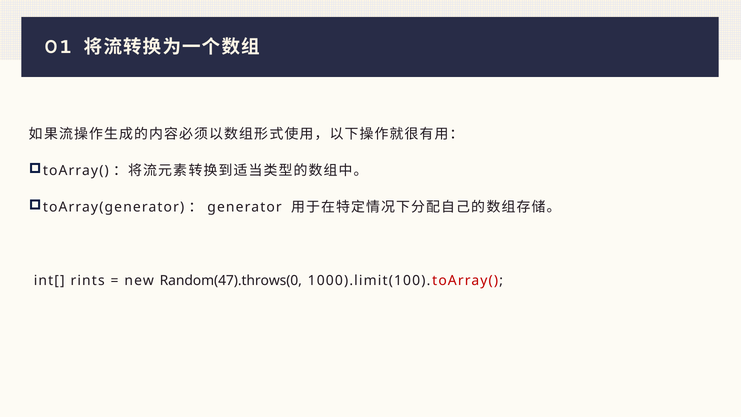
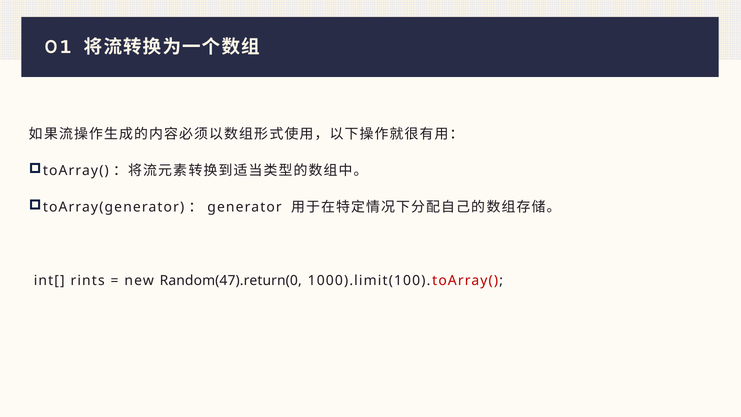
Random(47).throws(0: Random(47).throws(0 -> Random(47).return(0
